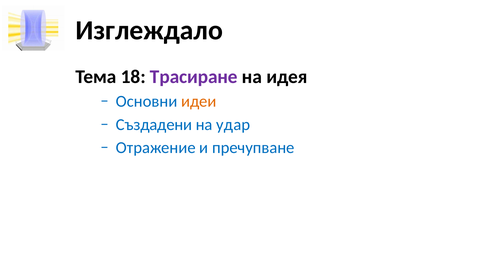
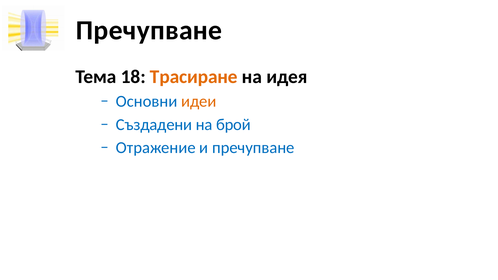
Изглеждало at (149, 30): Изглеждало -> Пречупване
Трасиране colour: purple -> orange
удар: удар -> брой
